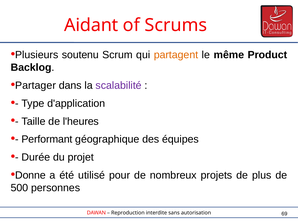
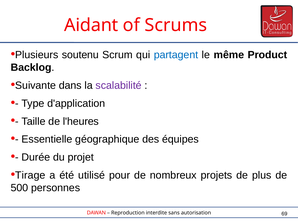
partagent colour: orange -> blue
Partager: Partager -> Suivante
Performant: Performant -> Essentielle
Donne: Donne -> Tirage
